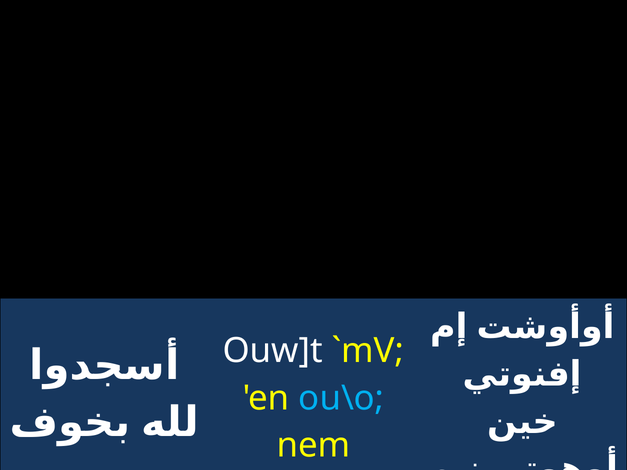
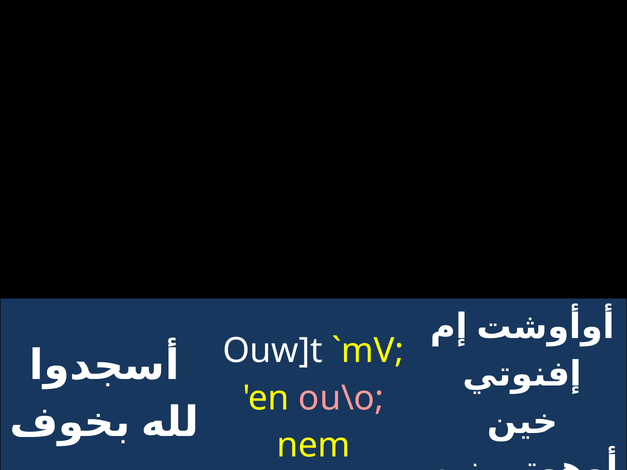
ou\o colour: light blue -> pink
